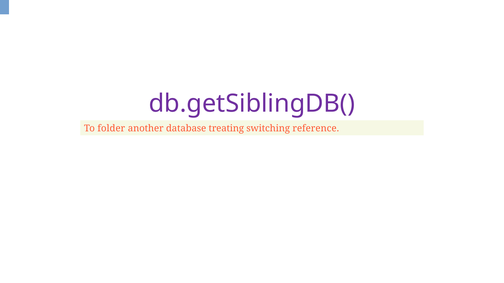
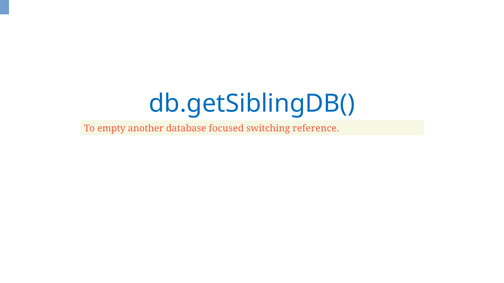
db.getSiblingDB( colour: purple -> blue
folder: folder -> empty
treating: treating -> focused
